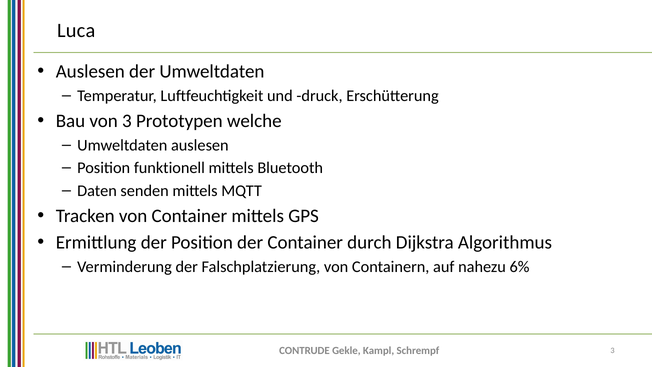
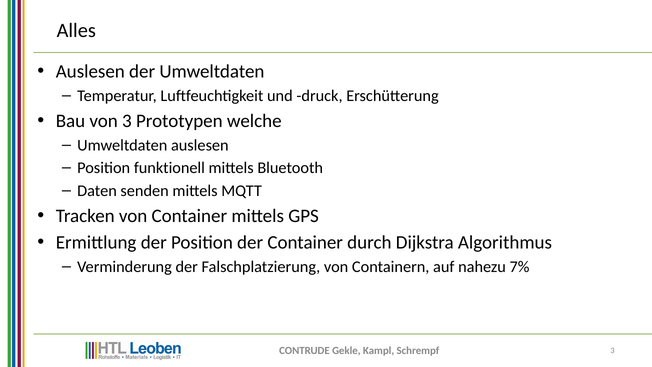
Luca: Luca -> Alles
6%: 6% -> 7%
